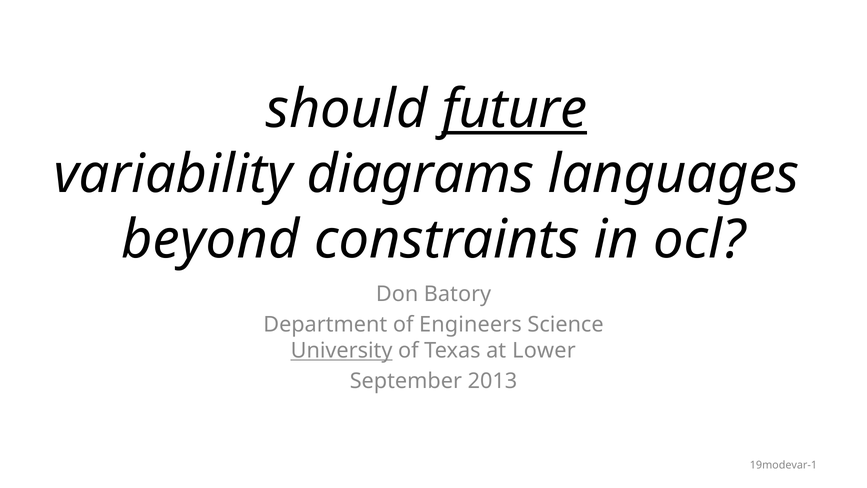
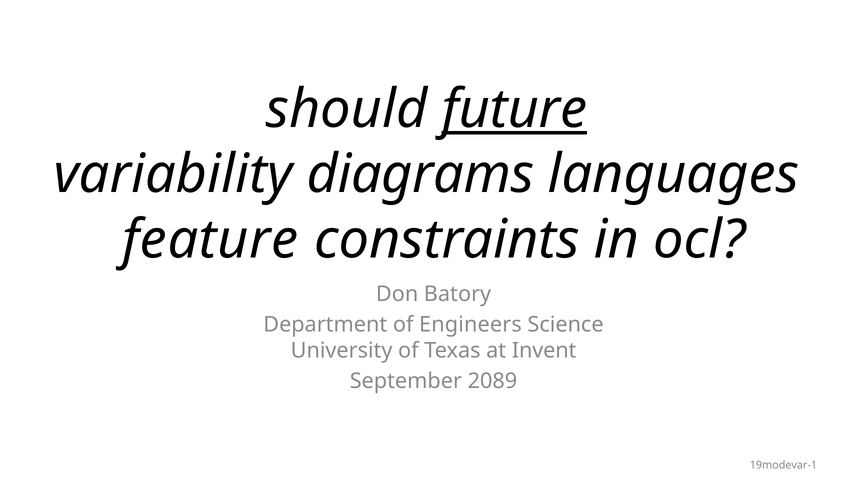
beyond: beyond -> feature
University underline: present -> none
Lower: Lower -> Invent
2013: 2013 -> 2089
